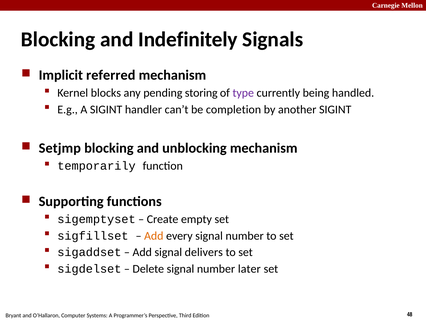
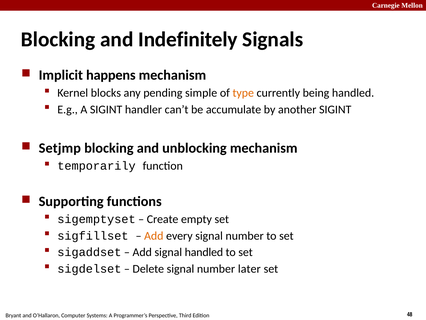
referred: referred -> happens
storing: storing -> simple
type colour: purple -> orange
completion: completion -> accumulate
signal delivers: delivers -> handled
